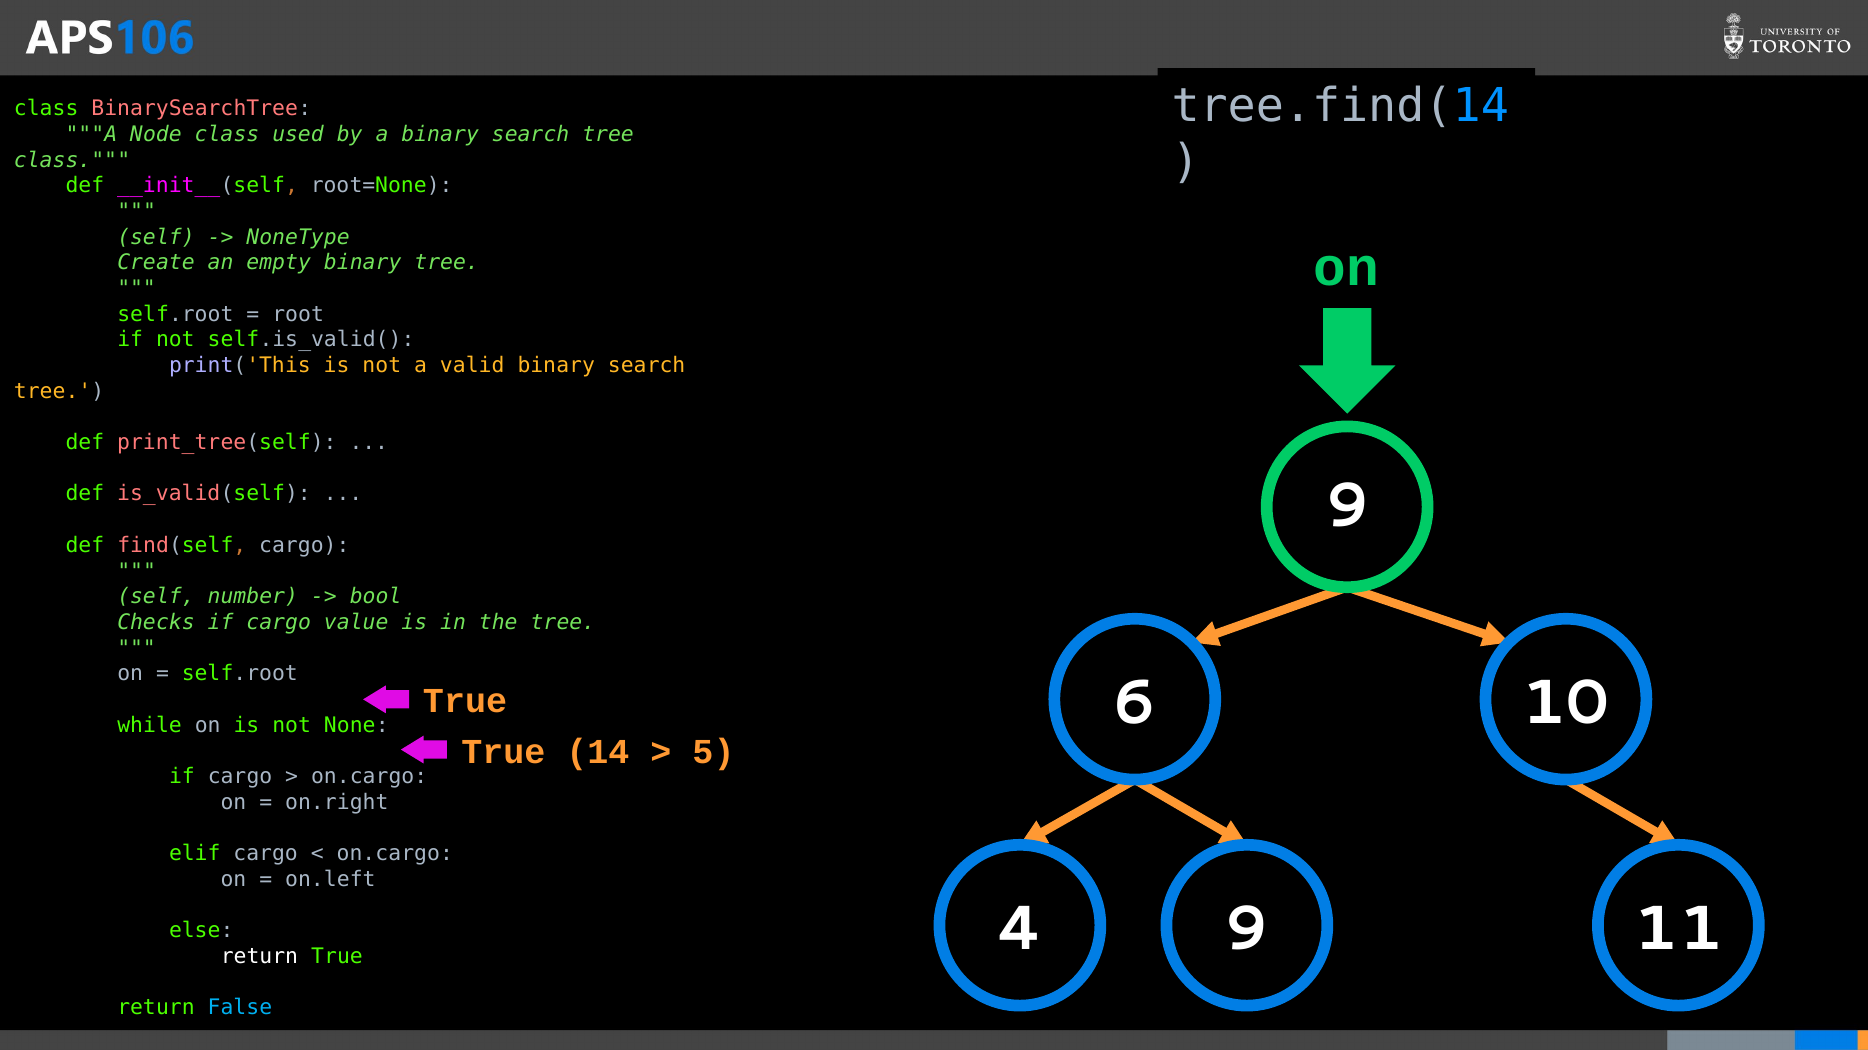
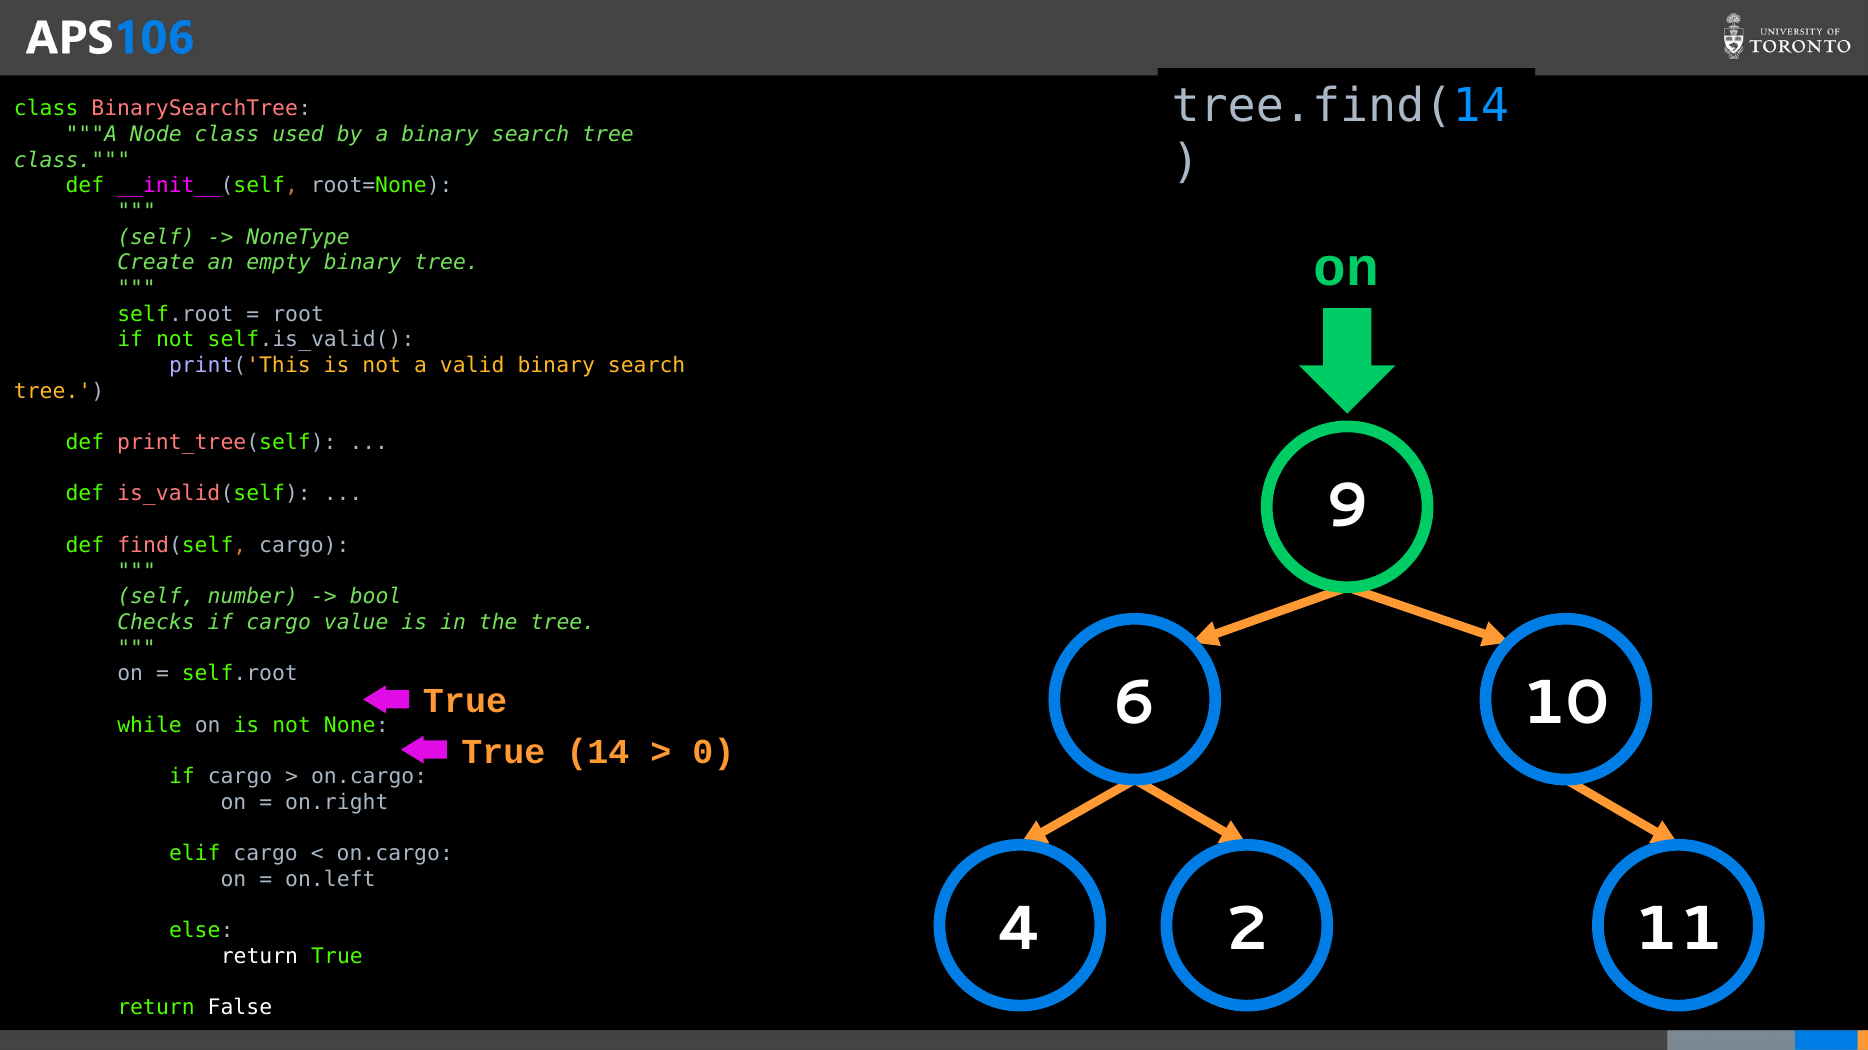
5: 5 -> 0
4 9: 9 -> 2
False colour: light blue -> white
